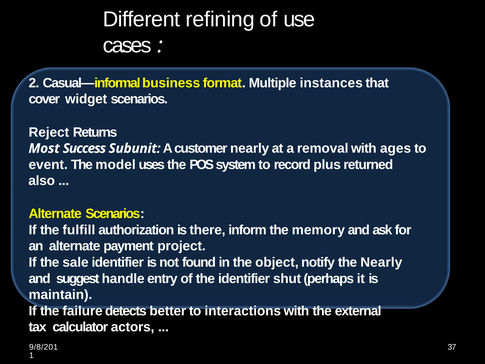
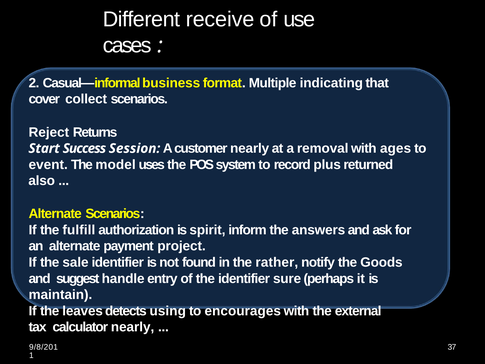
refining: refining -> receive
instances: instances -> indicating
widget: widget -> collect
Most: Most -> Start
Subunit: Subunit -> Session
there: there -> spirit
memory: memory -> answers
object: object -> rather
the Nearly: Nearly -> Goods
shut: shut -> sure
failure: failure -> leaves
better: better -> using
interactions: interactions -> encourages
calculator actors: actors -> nearly
